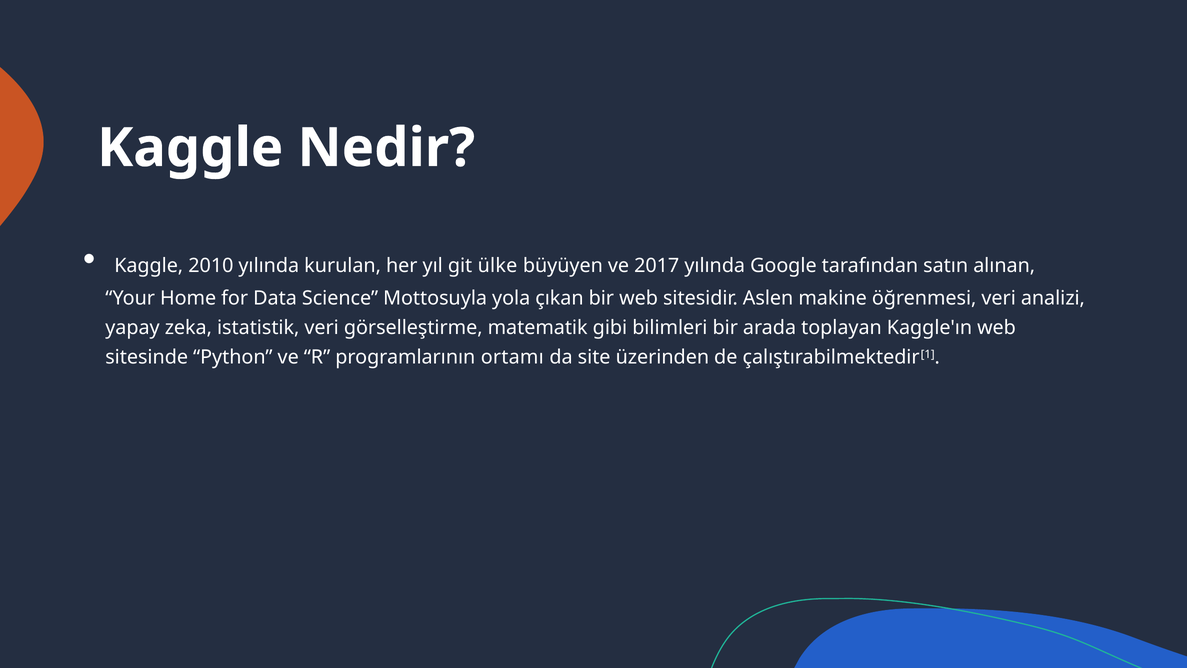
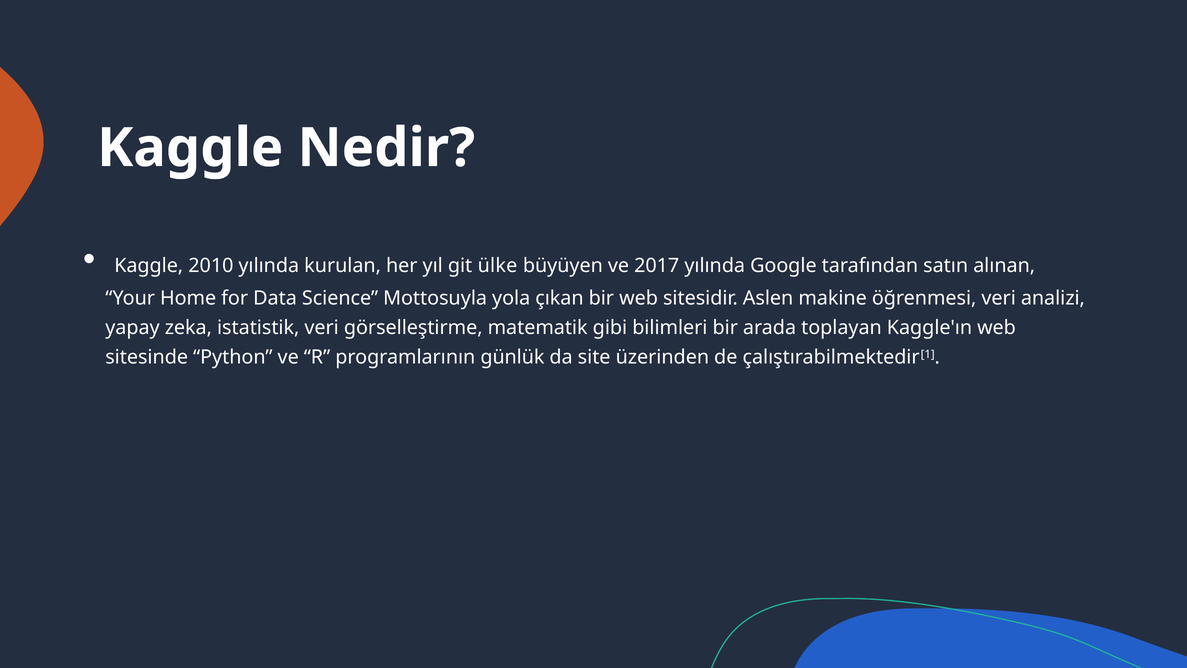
ortamı: ortamı -> günlük
